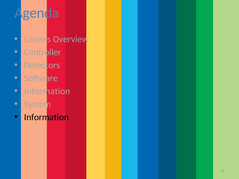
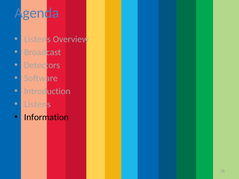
Controller: Controller -> Broadcast
Information at (47, 91): Information -> Introduction
System at (37, 104): System -> Listens
